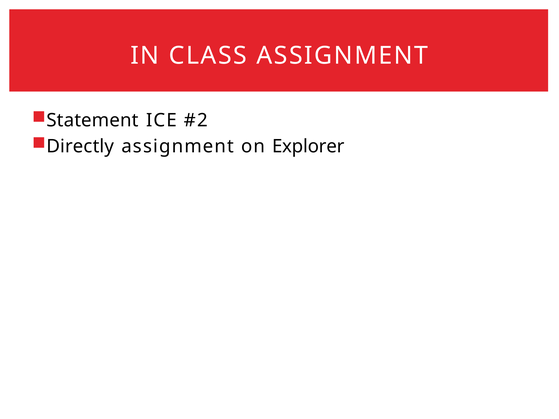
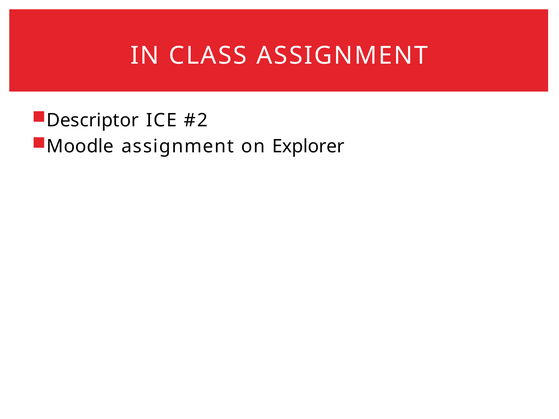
Statement: Statement -> Descriptor
Directly: Directly -> Moodle
